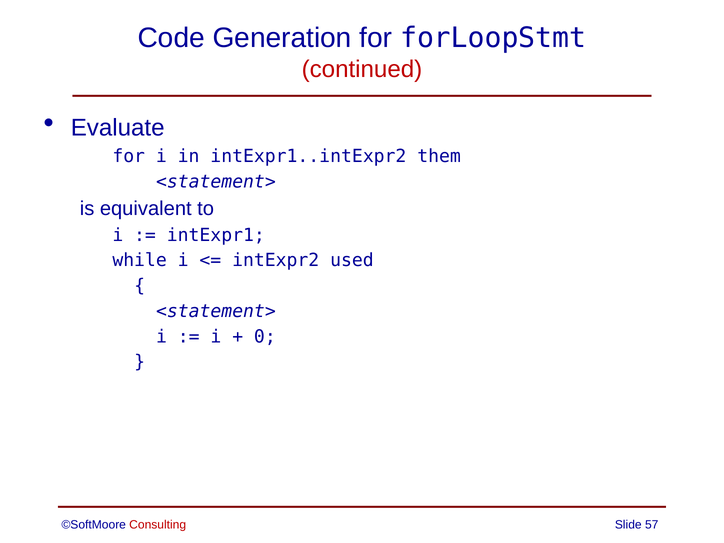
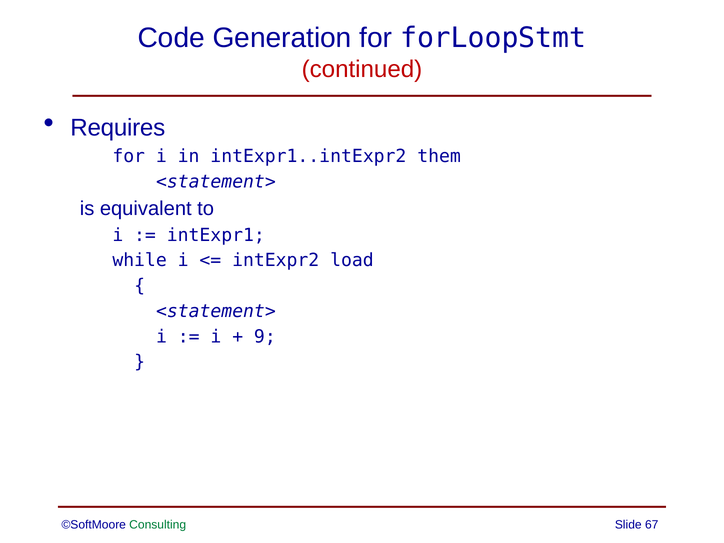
Evaluate: Evaluate -> Requires
used: used -> load
0: 0 -> 9
Consulting colour: red -> green
57: 57 -> 67
